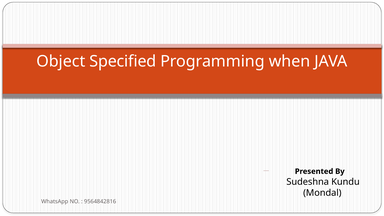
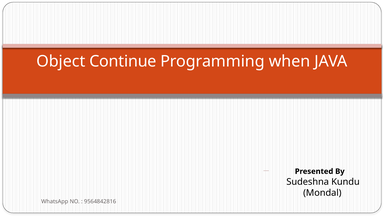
Specified: Specified -> Continue
